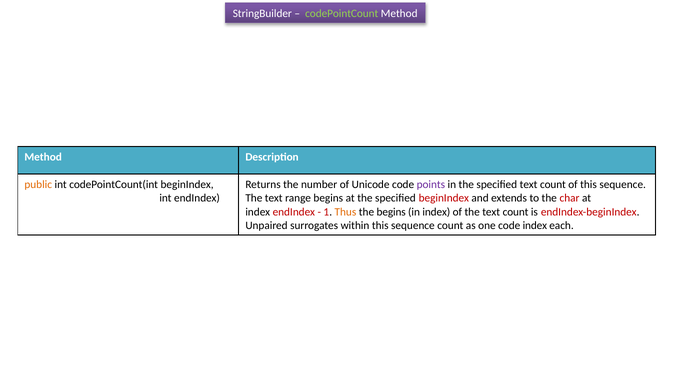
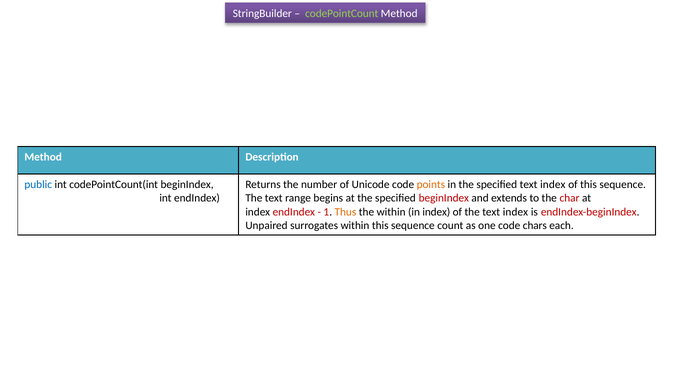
public colour: orange -> blue
points colour: purple -> orange
specified text count: count -> index
the begins: begins -> within
the text count: count -> index
code index: index -> chars
